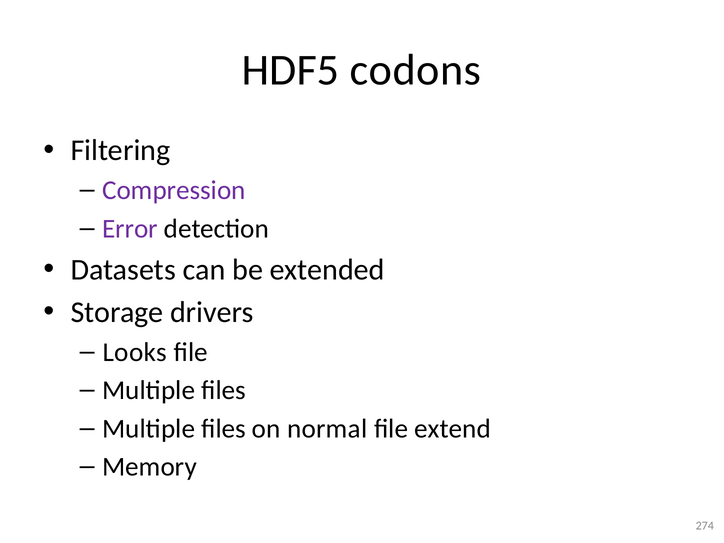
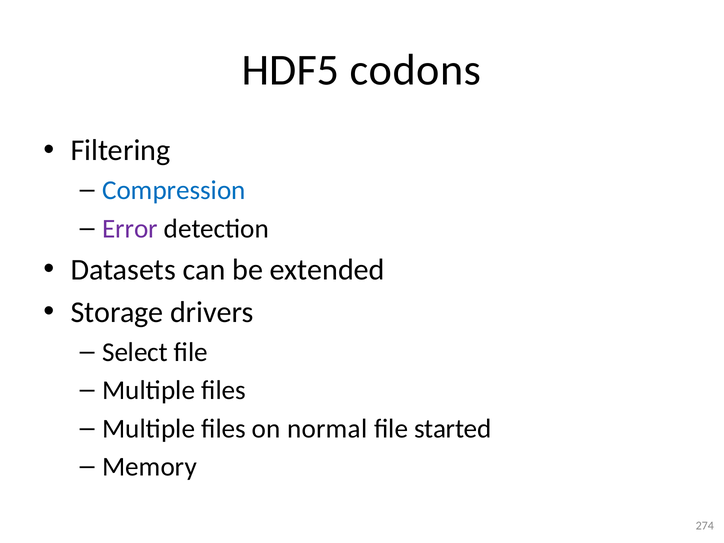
Compression colour: purple -> blue
Looks: Looks -> Select
extend: extend -> started
